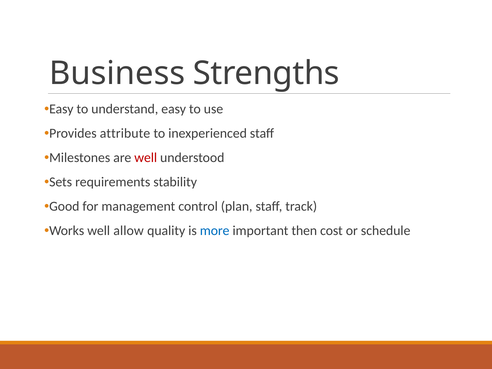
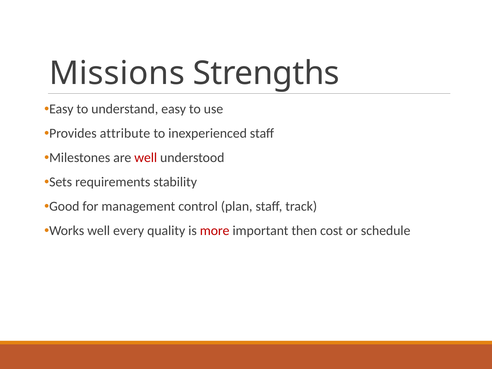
Business: Business -> Missions
allow: allow -> every
more colour: blue -> red
